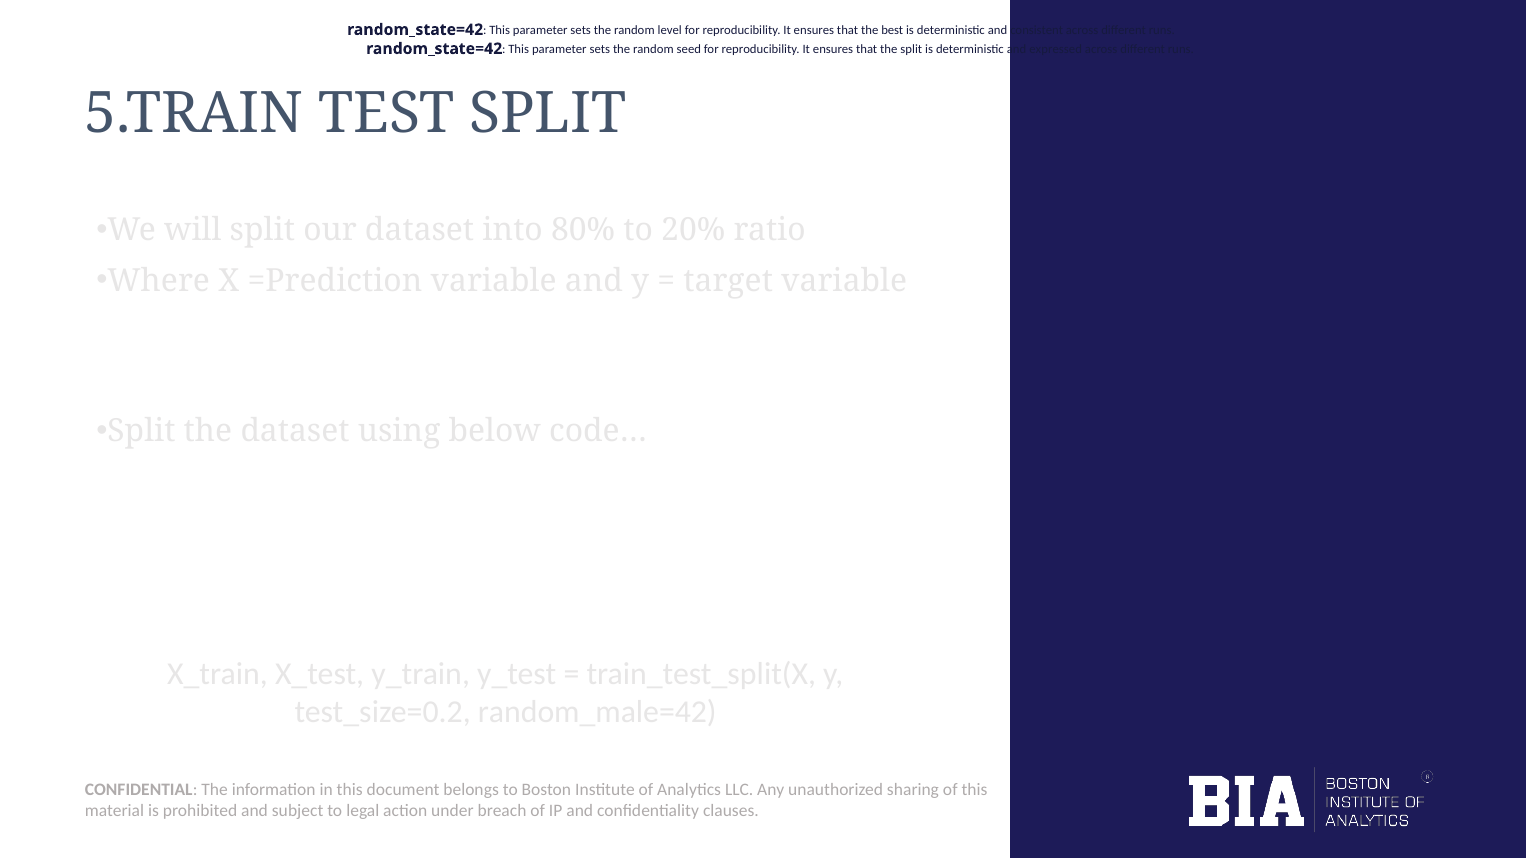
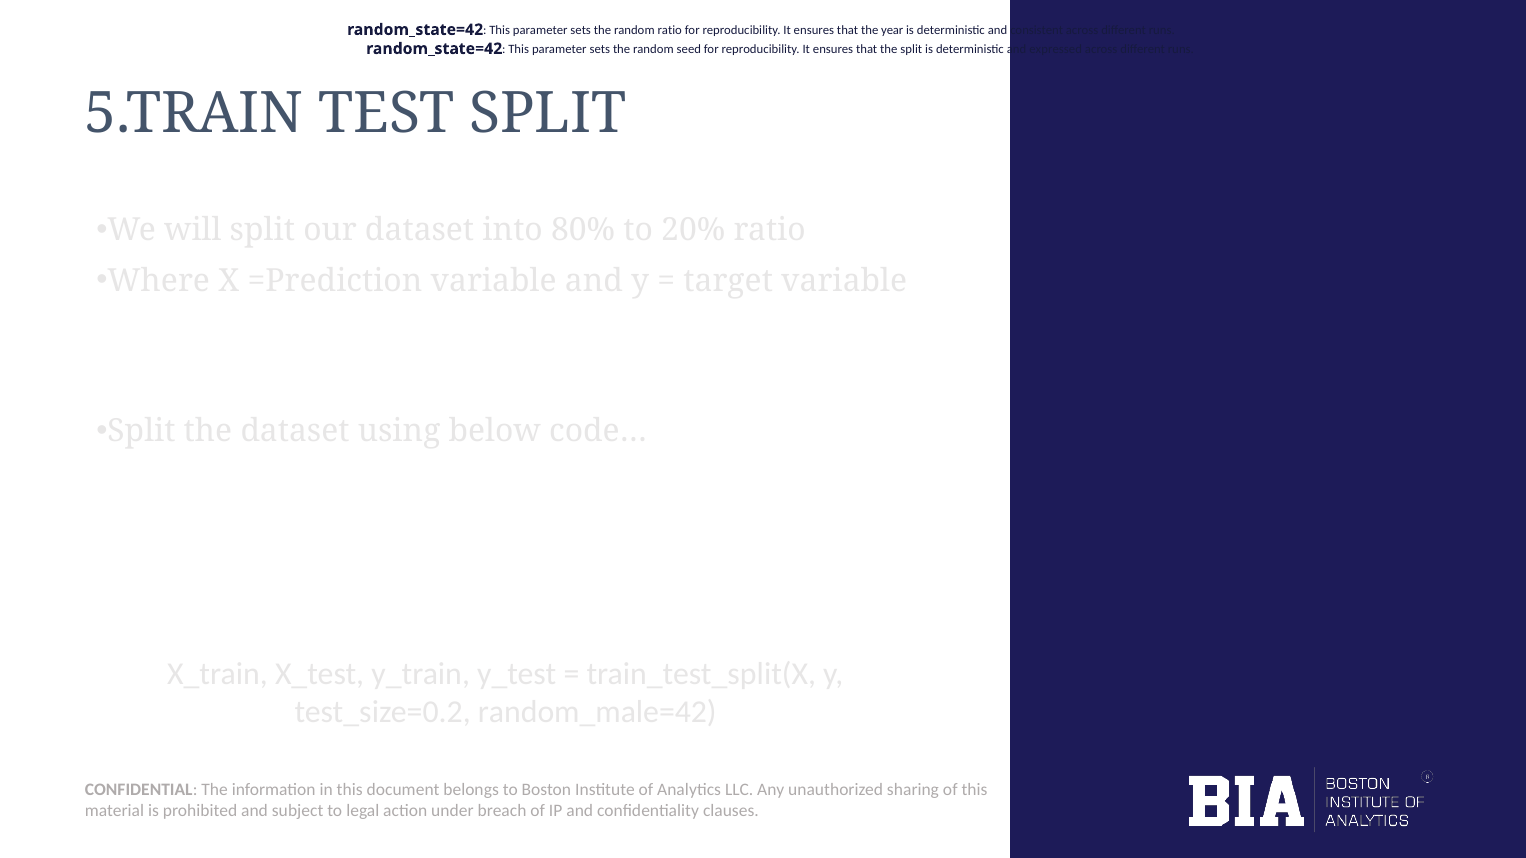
random level: level -> ratio
best: best -> year
